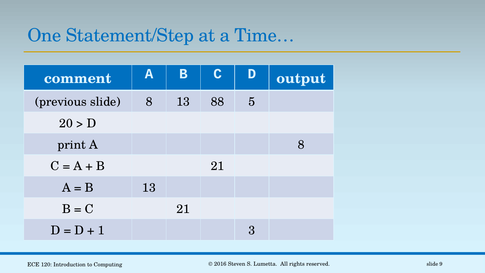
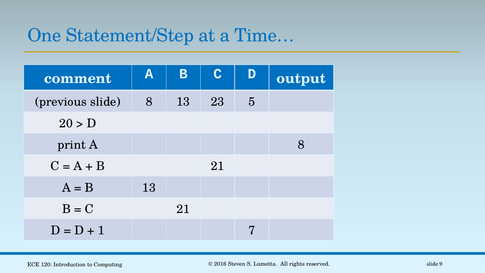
88: 88 -> 23
3: 3 -> 7
